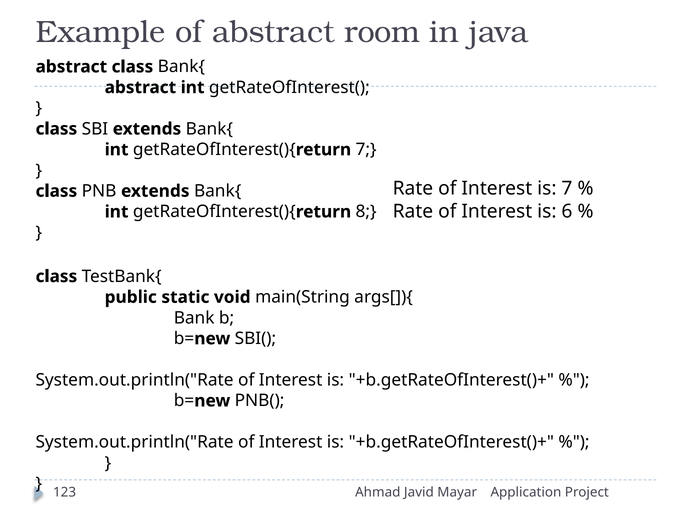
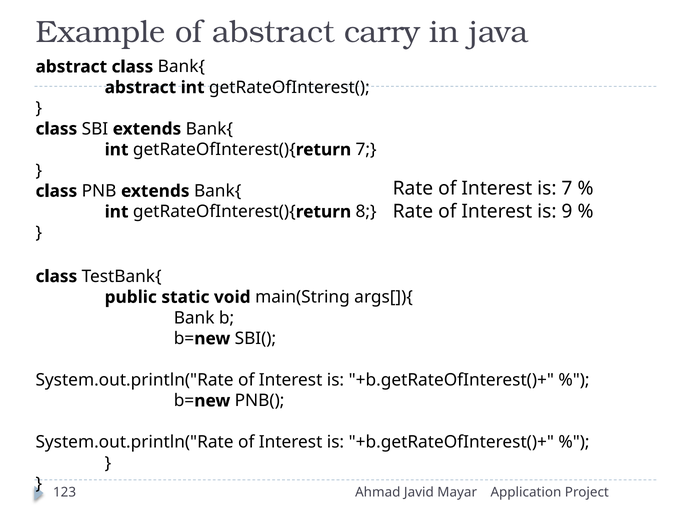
room: room -> carry
6: 6 -> 9
